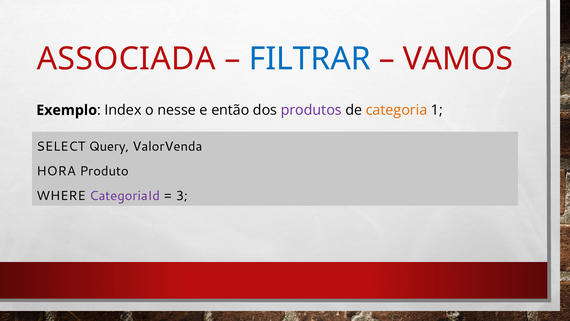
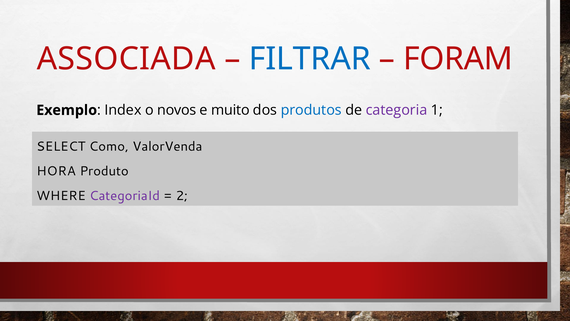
VAMOS: VAMOS -> FORAM
nesse: nesse -> novos
então: então -> muito
produtos colour: purple -> blue
categoria colour: orange -> purple
Query: Query -> Como
3: 3 -> 2
